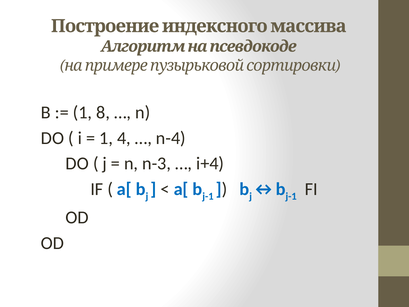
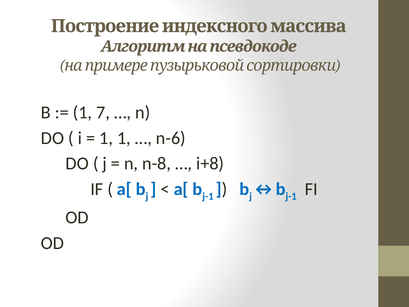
8: 8 -> 7
1 4: 4 -> 1
n-4: n-4 -> n-6
n-3: n-3 -> n-8
i+4: i+4 -> i+8
